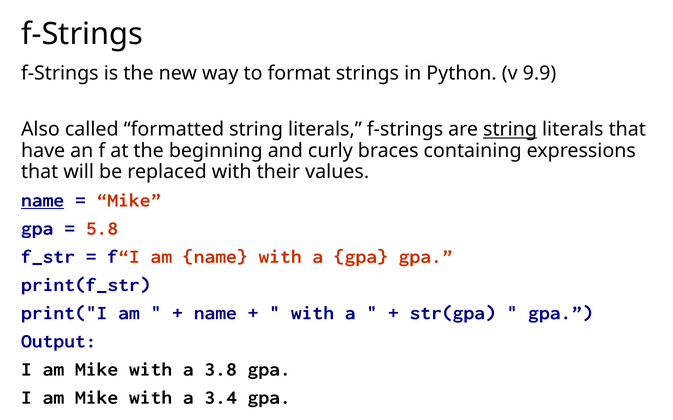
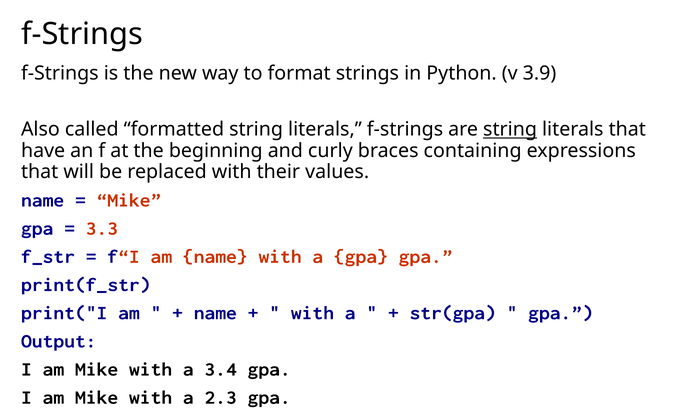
9.9: 9.9 -> 3.9
name at (43, 200) underline: present -> none
5.8: 5.8 -> 3.3
3.8: 3.8 -> 3.4
3.4: 3.4 -> 2.3
